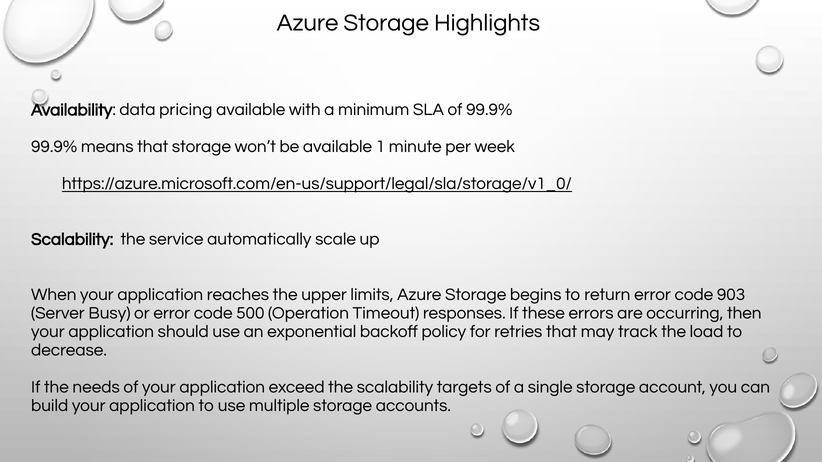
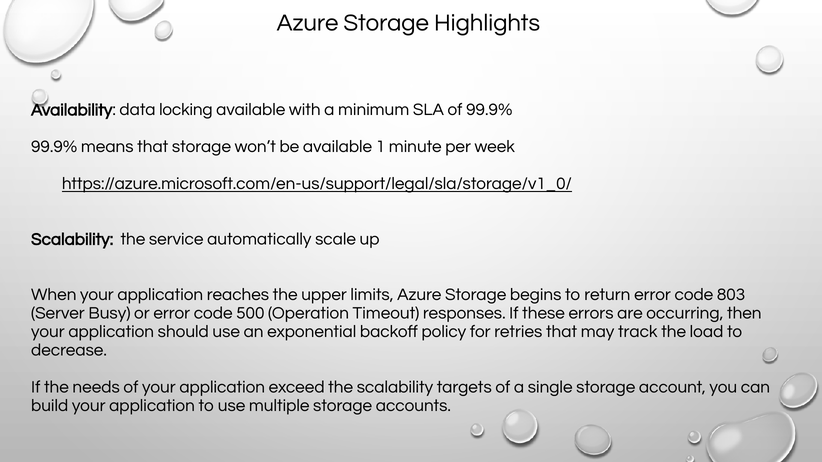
pricing: pricing -> locking
903: 903 -> 803
